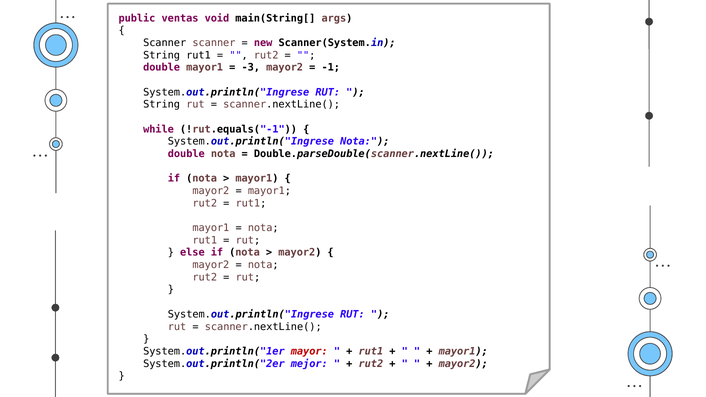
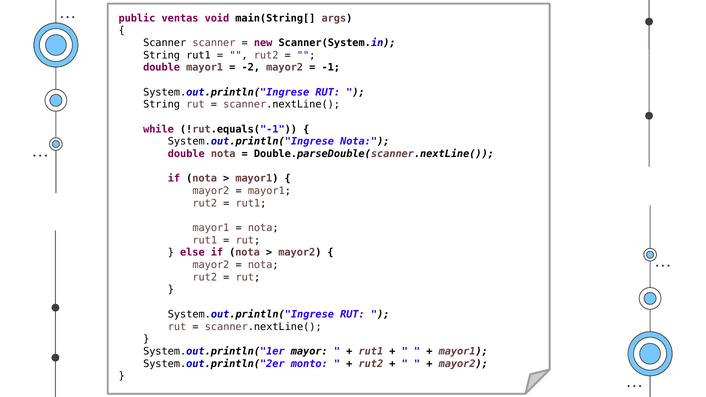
-3: -3 -> -2
mayor colour: red -> black
mejor: mejor -> monto
